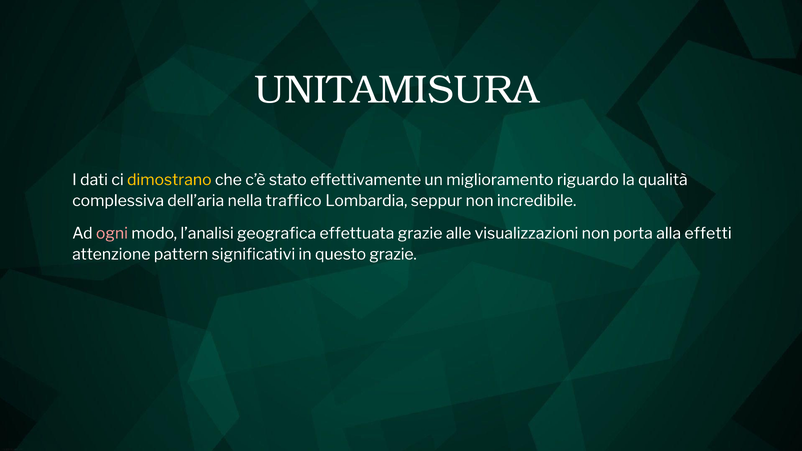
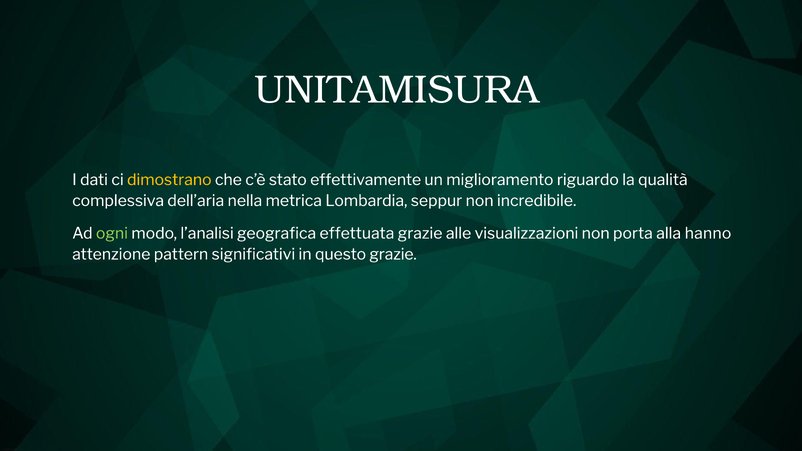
traffico: traffico -> metrica
ogni colour: pink -> light green
effetti: effetti -> hanno
